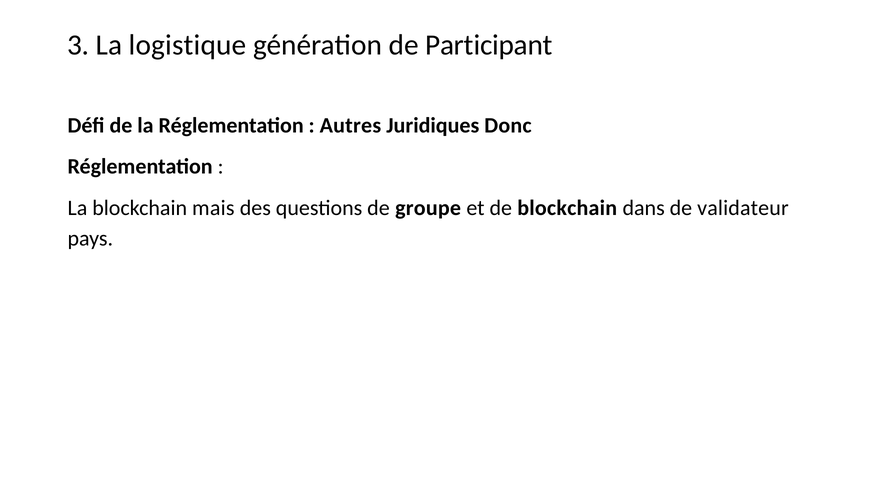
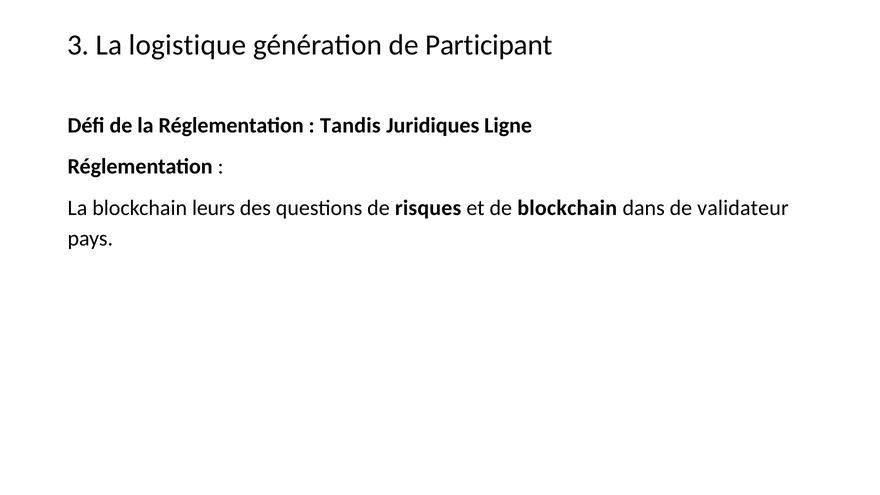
Autres: Autres -> Tandis
Donc: Donc -> Ligne
mais: mais -> leurs
groupe: groupe -> risques
